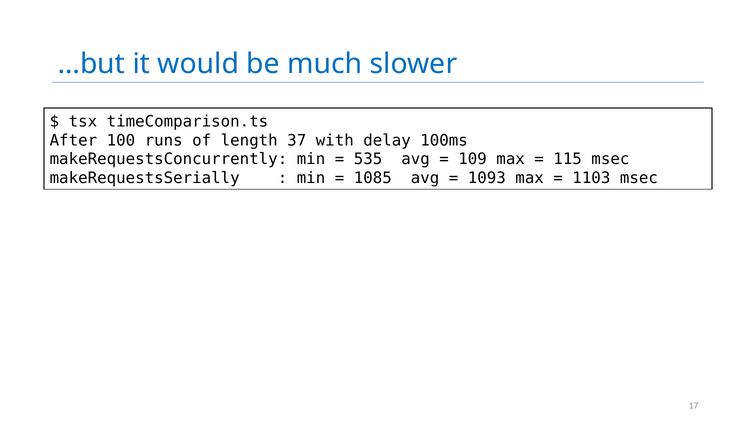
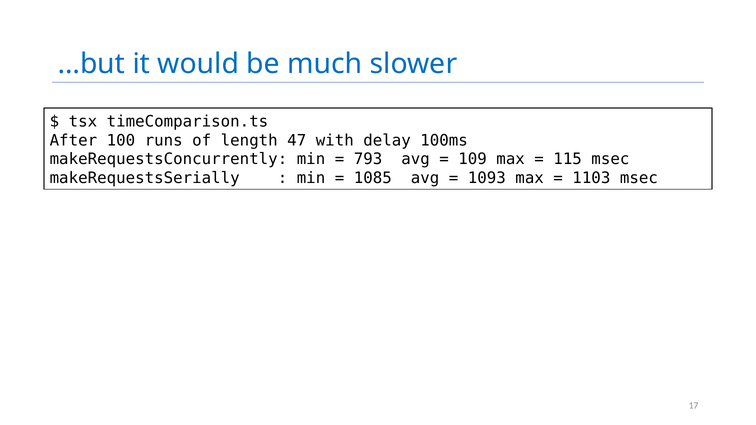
37: 37 -> 47
535: 535 -> 793
